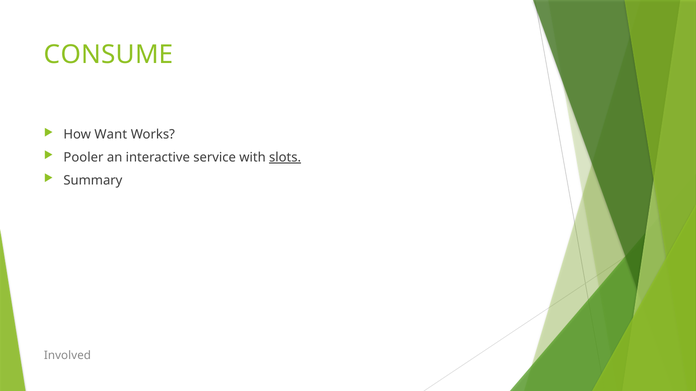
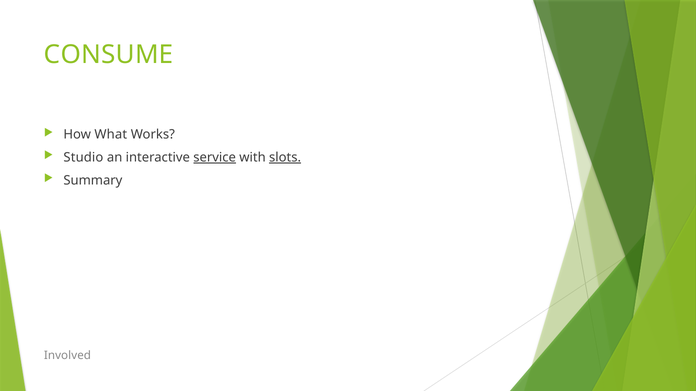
Want: Want -> What
Pooler: Pooler -> Studio
service underline: none -> present
